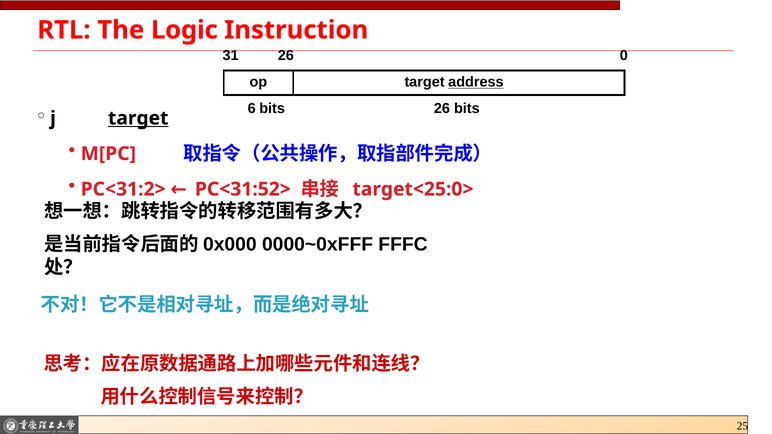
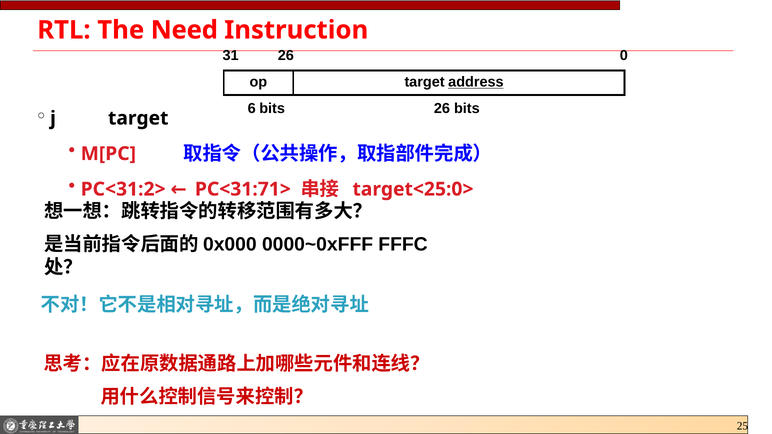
Logic: Logic -> Need
target at (138, 118) underline: present -> none
PC<31:52>: PC<31:52> -> PC<31:71>
